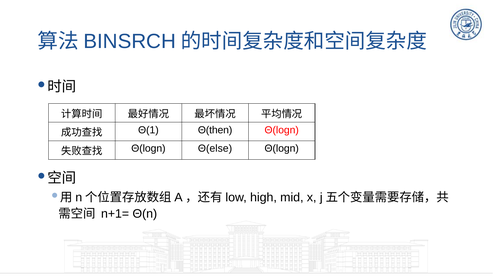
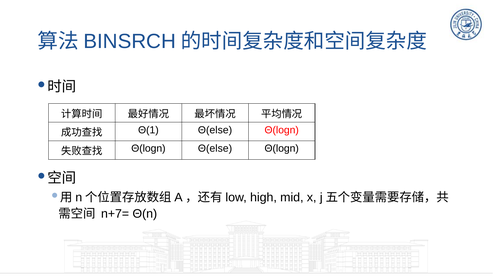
Θ(1 Θ(then: Θ(then -> Θ(else
n+1=: n+1= -> n+7=
